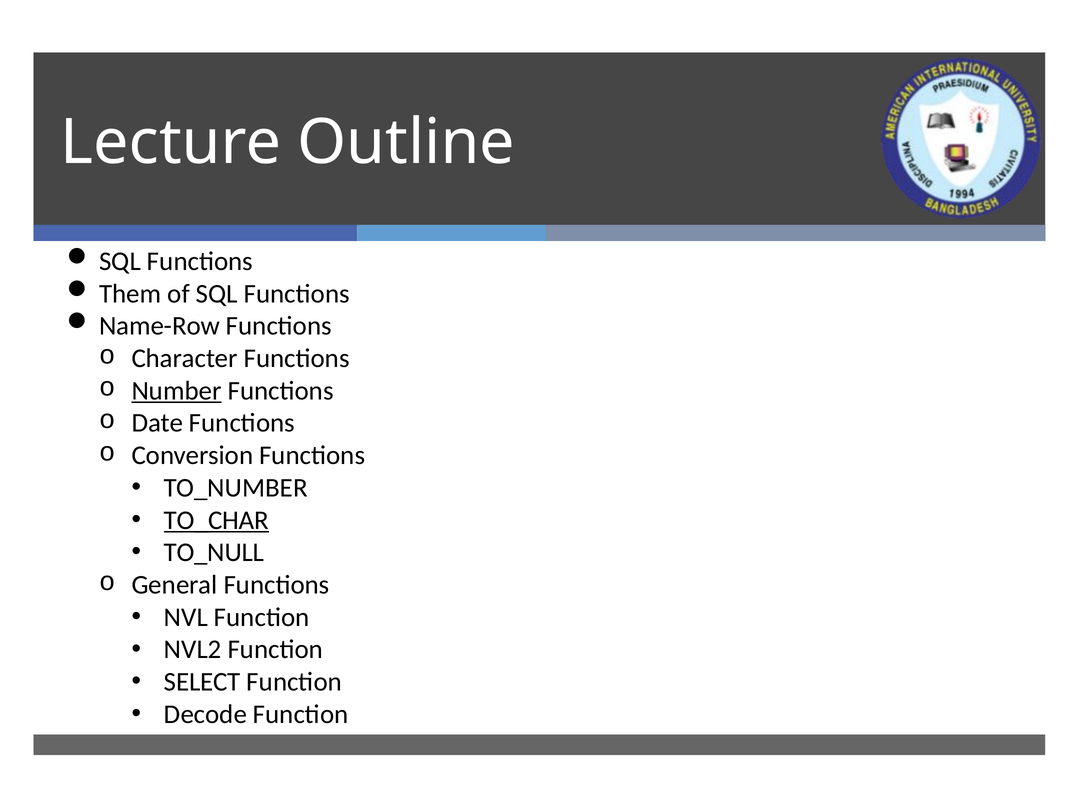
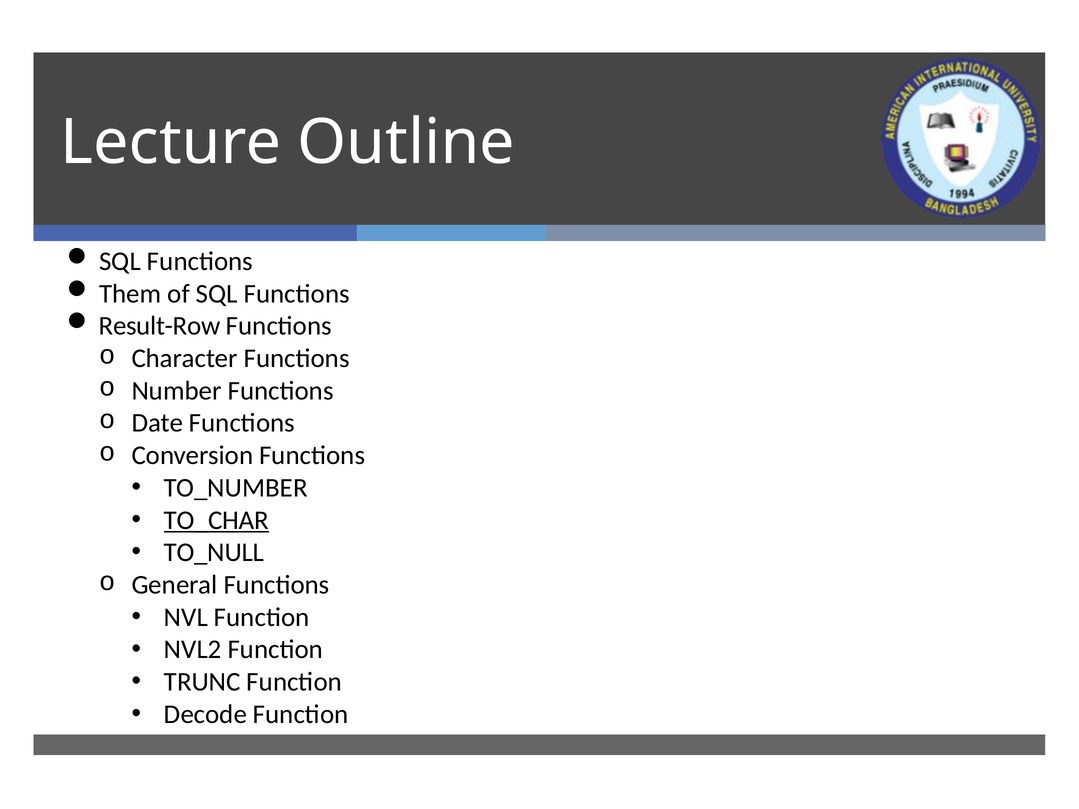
Name-Row: Name-Row -> Result-Row
Number underline: present -> none
SELECT: SELECT -> TRUNC
